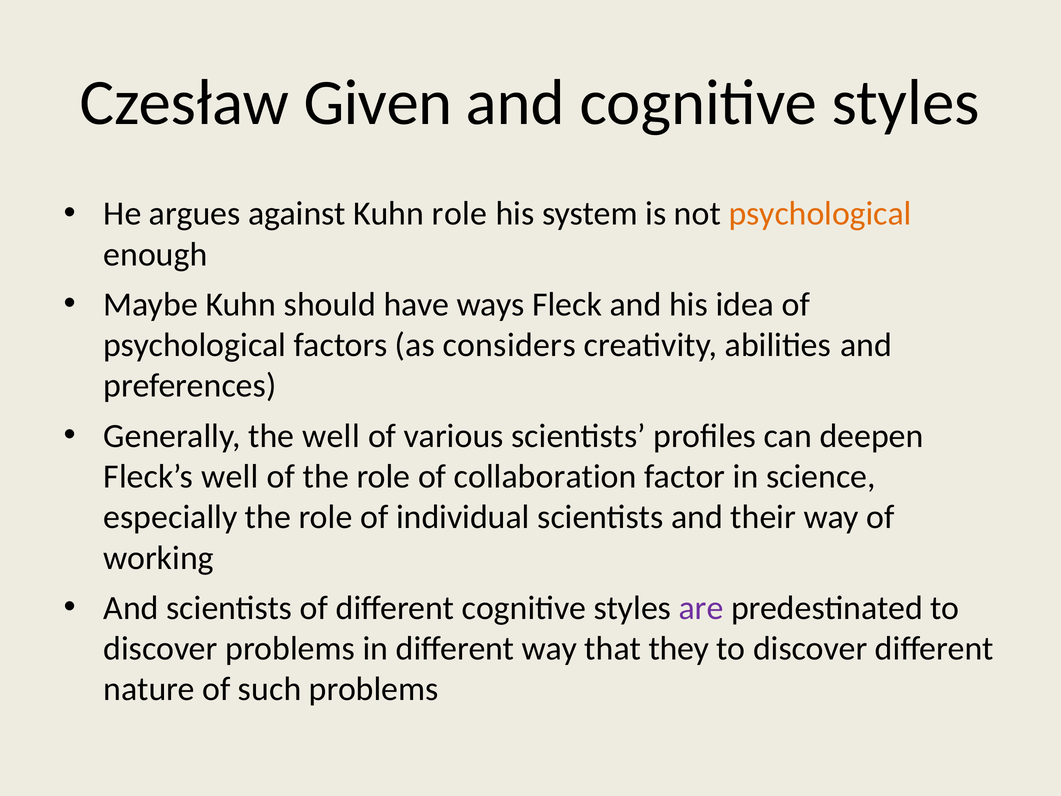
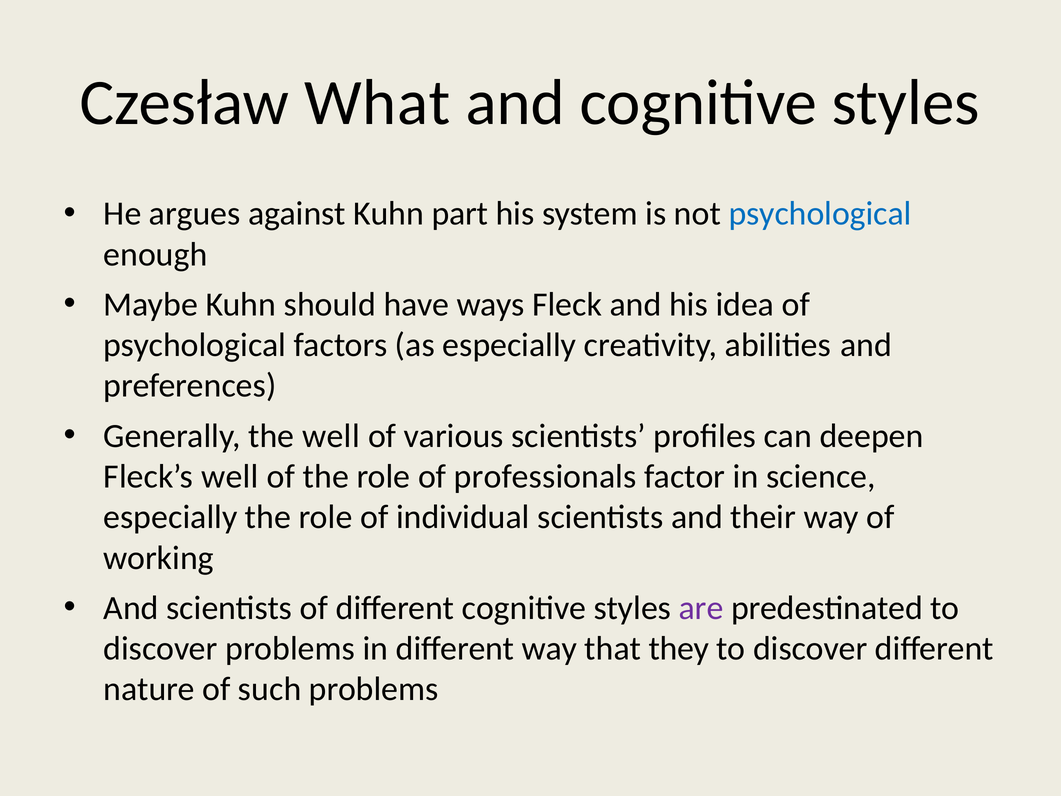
Given: Given -> What
Kuhn role: role -> part
psychological at (820, 214) colour: orange -> blue
as considers: considers -> especially
collaboration: collaboration -> professionals
